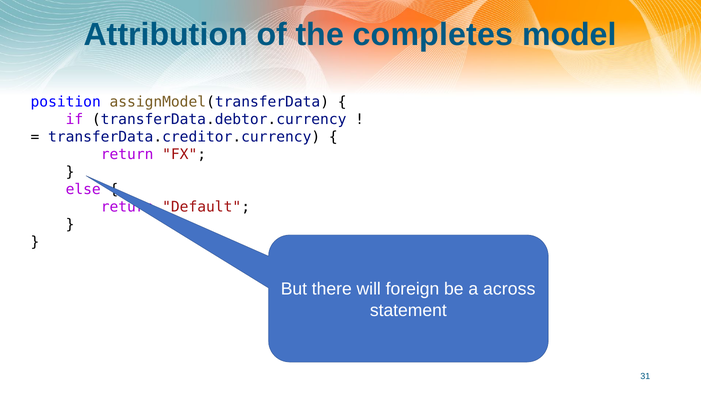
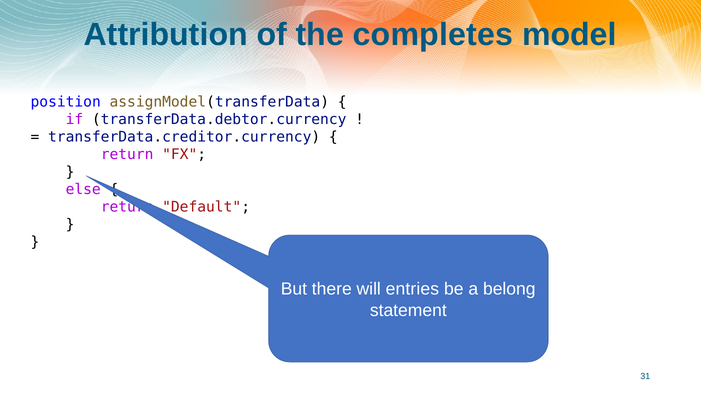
foreign: foreign -> entries
across: across -> belong
